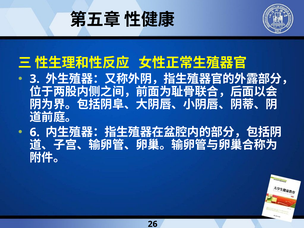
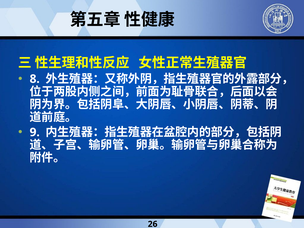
3: 3 -> 8
6: 6 -> 9
